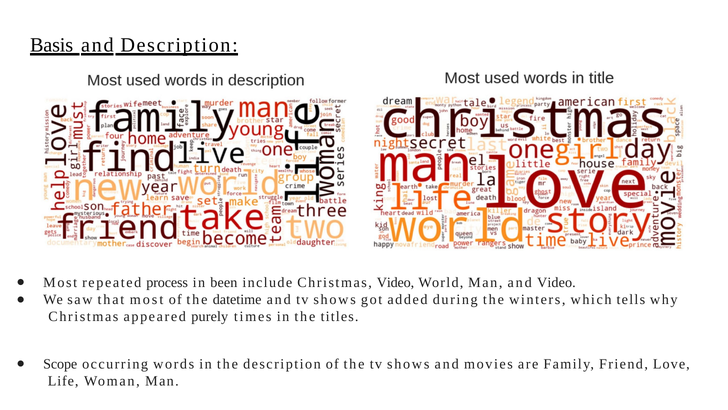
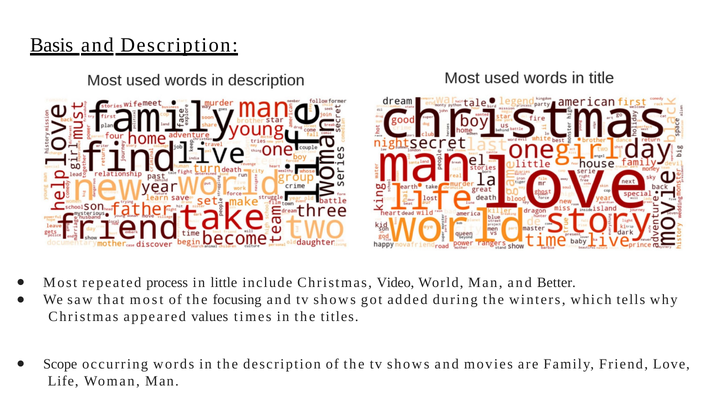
been: been -> little
and Video: Video -> Better
datetime: datetime -> focusing
purely: purely -> values
